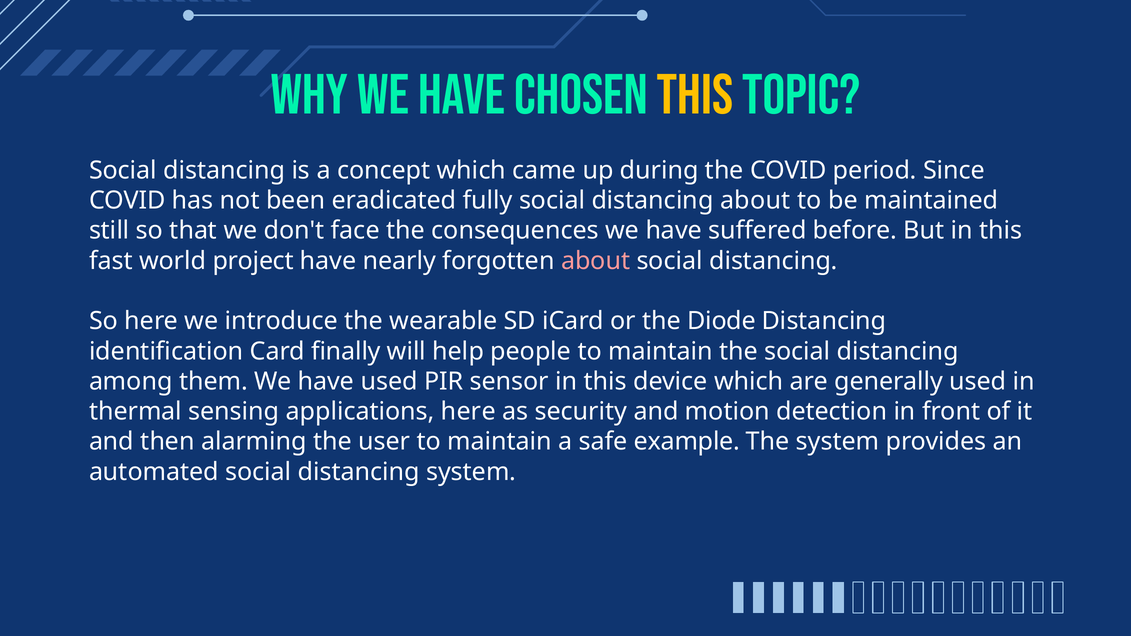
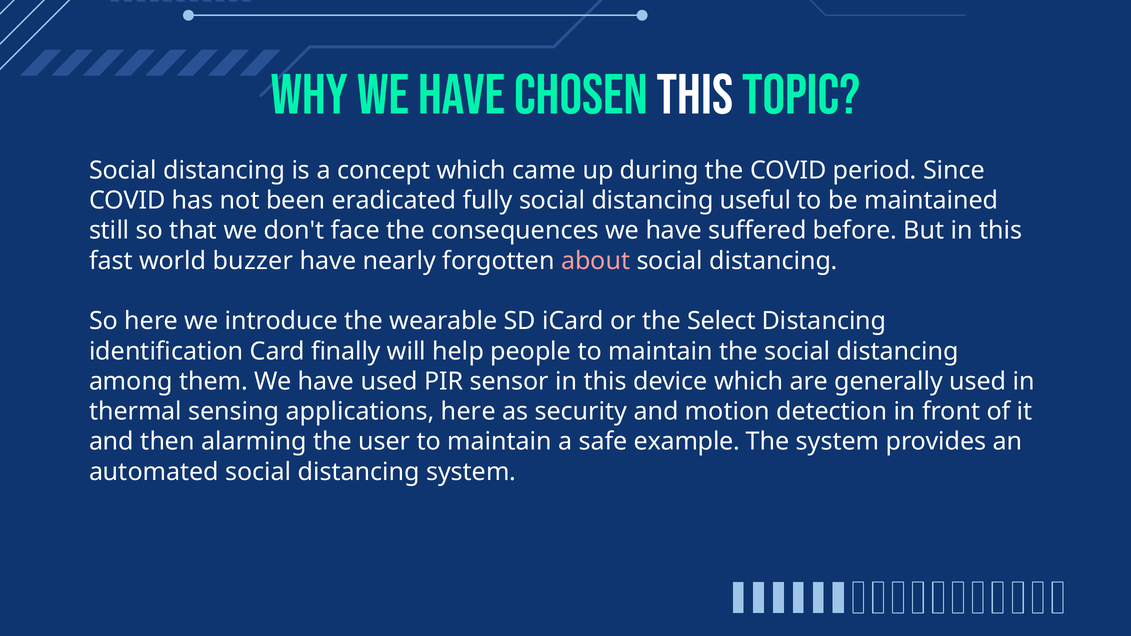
this at (695, 95) colour: yellow -> white
distancing about: about -> useful
project: project -> buzzer
Diode: Diode -> Select
